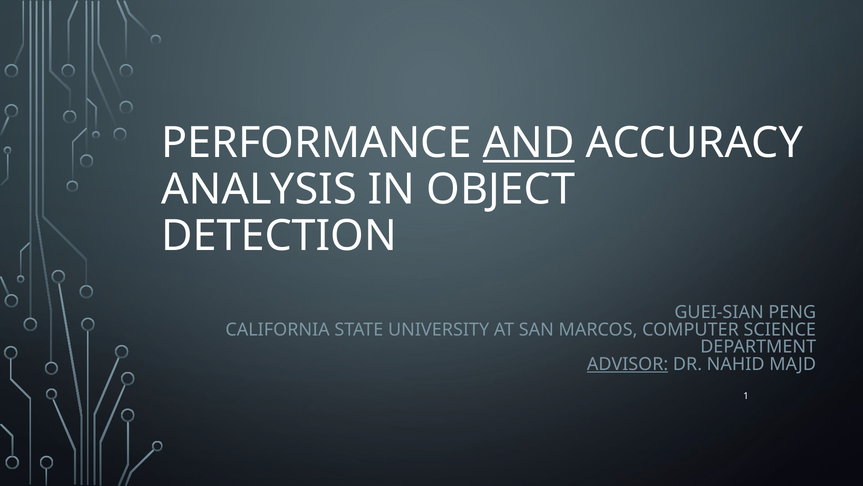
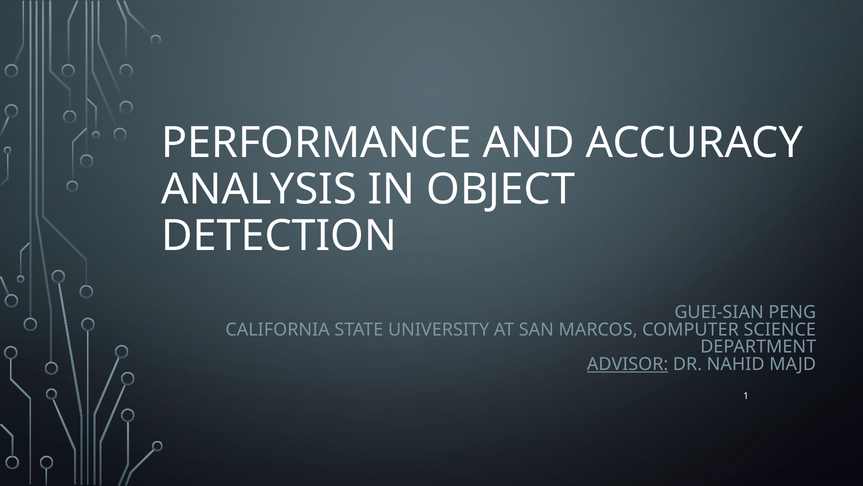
AND underline: present -> none
